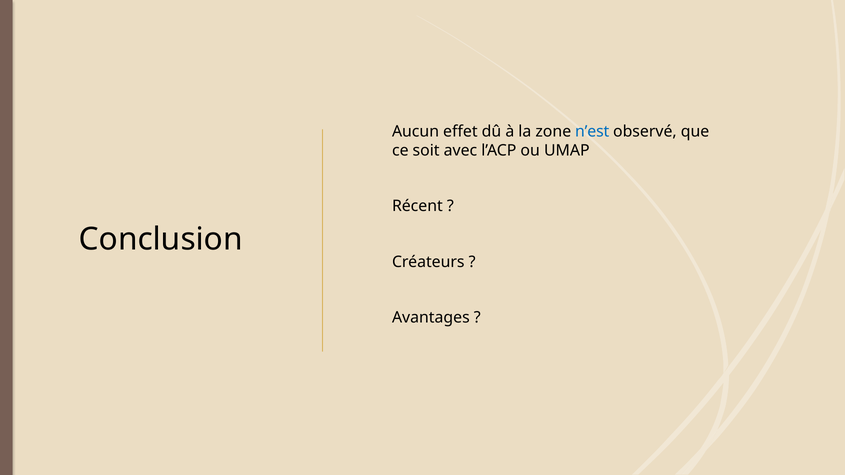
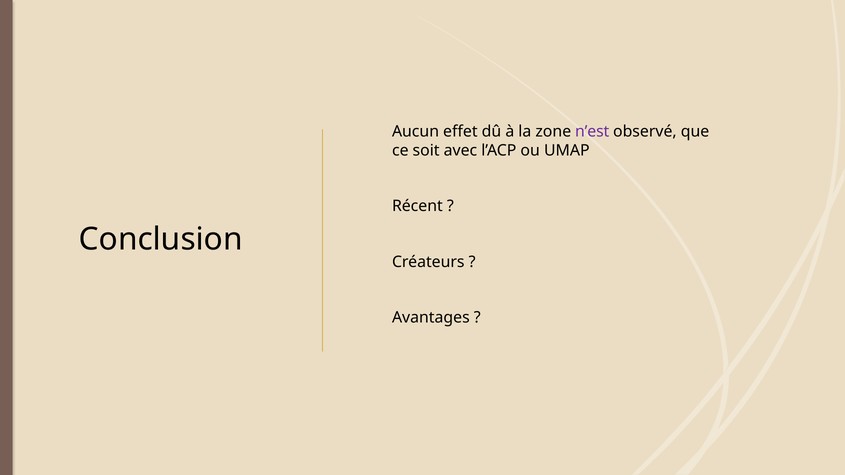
n’est colour: blue -> purple
